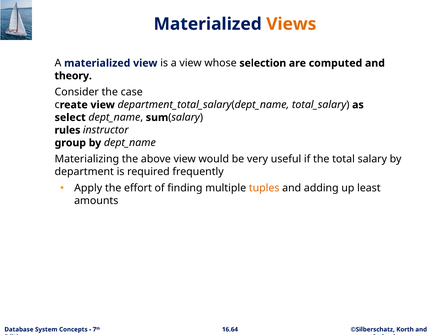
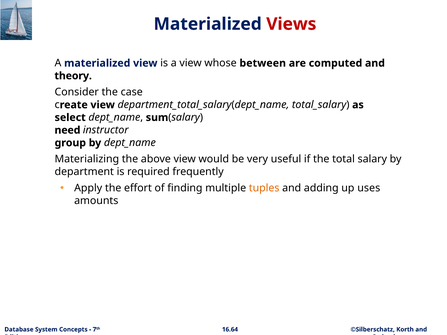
Views colour: orange -> red
selection: selection -> between
rules: rules -> need
least: least -> uses
